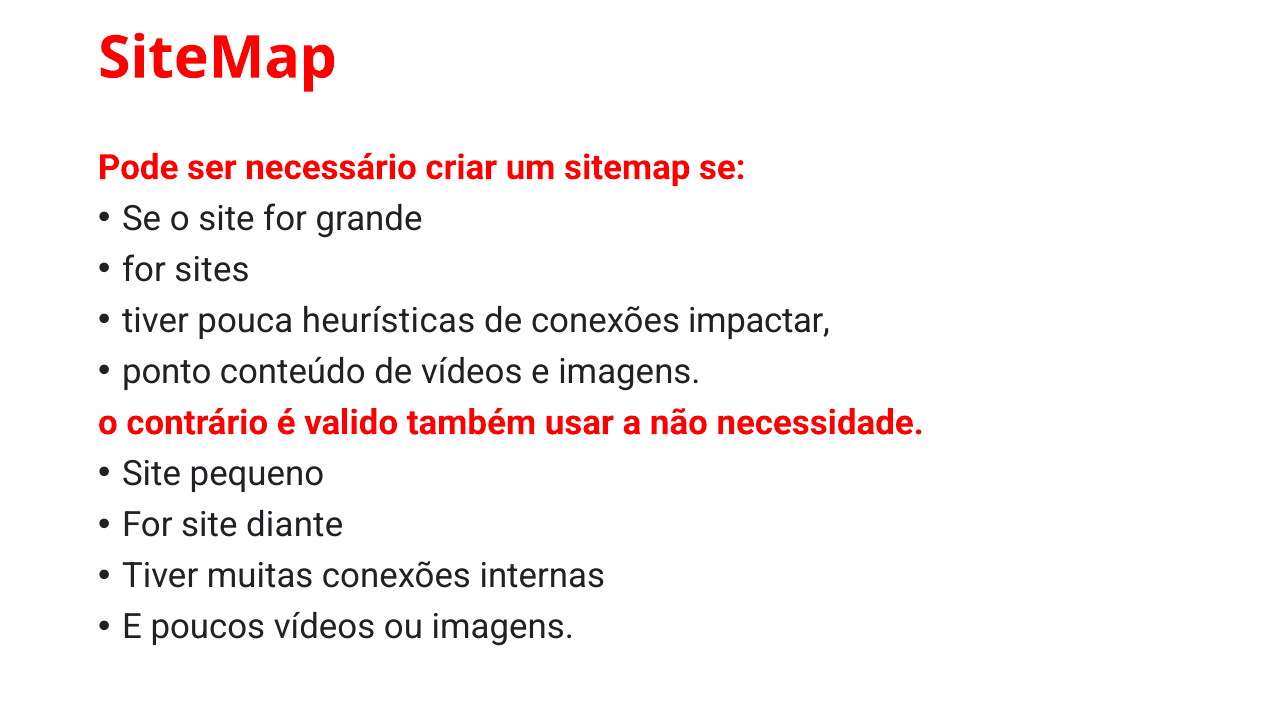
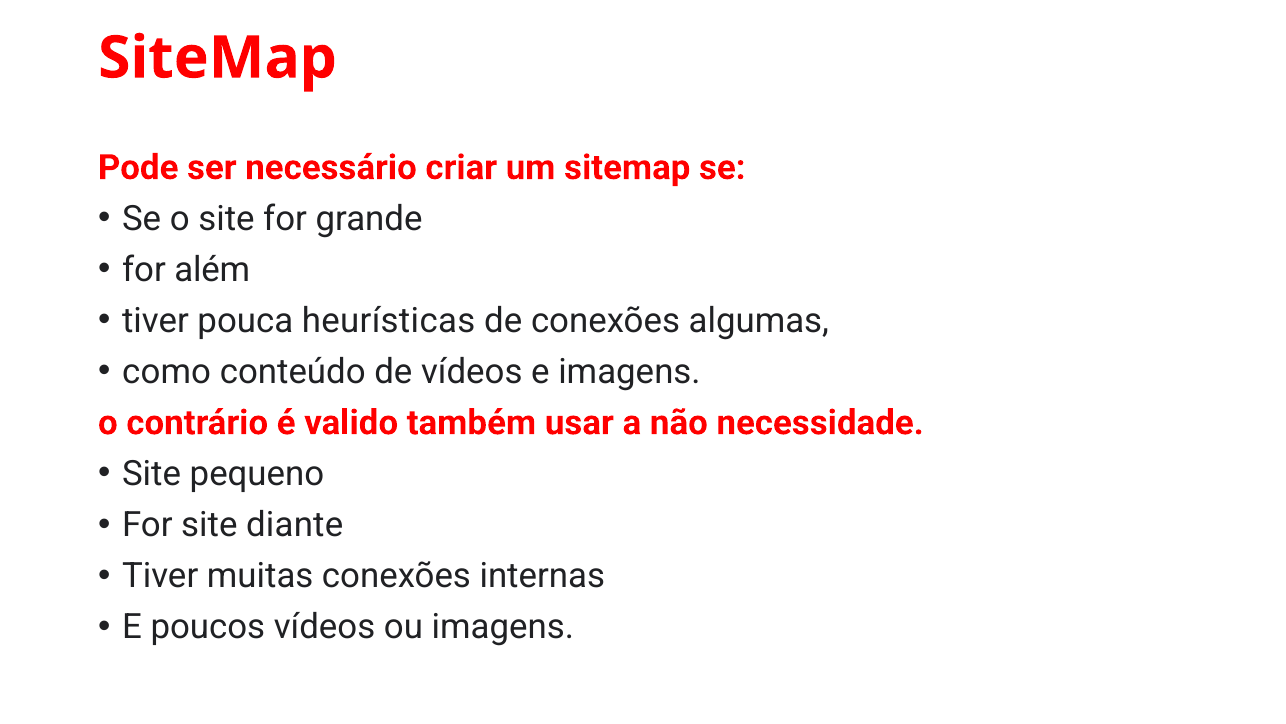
sites: sites -> além
impactar: impactar -> algumas
ponto: ponto -> como
